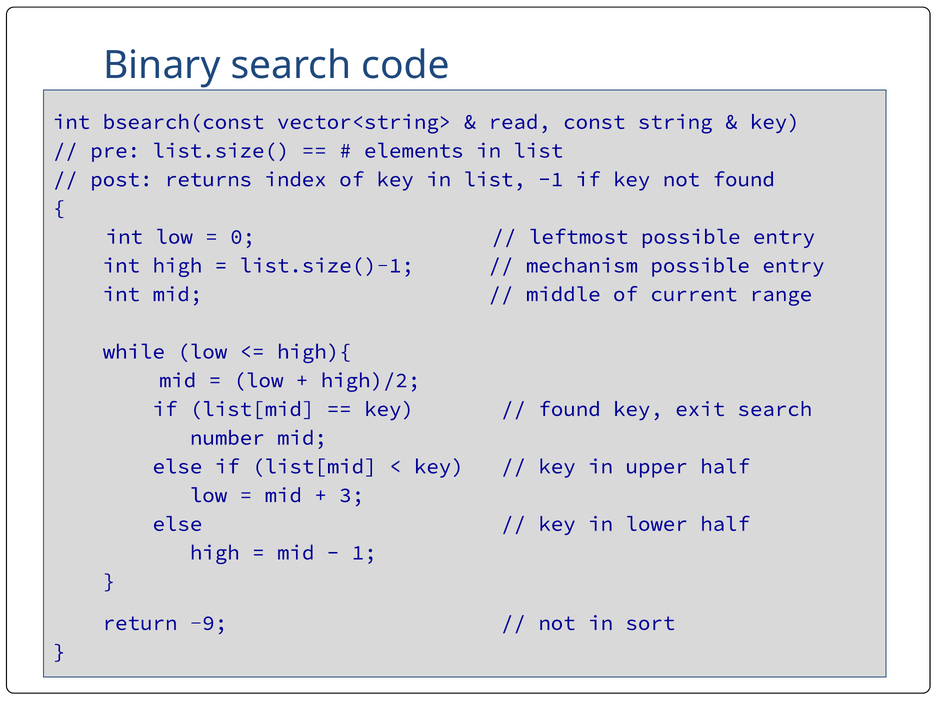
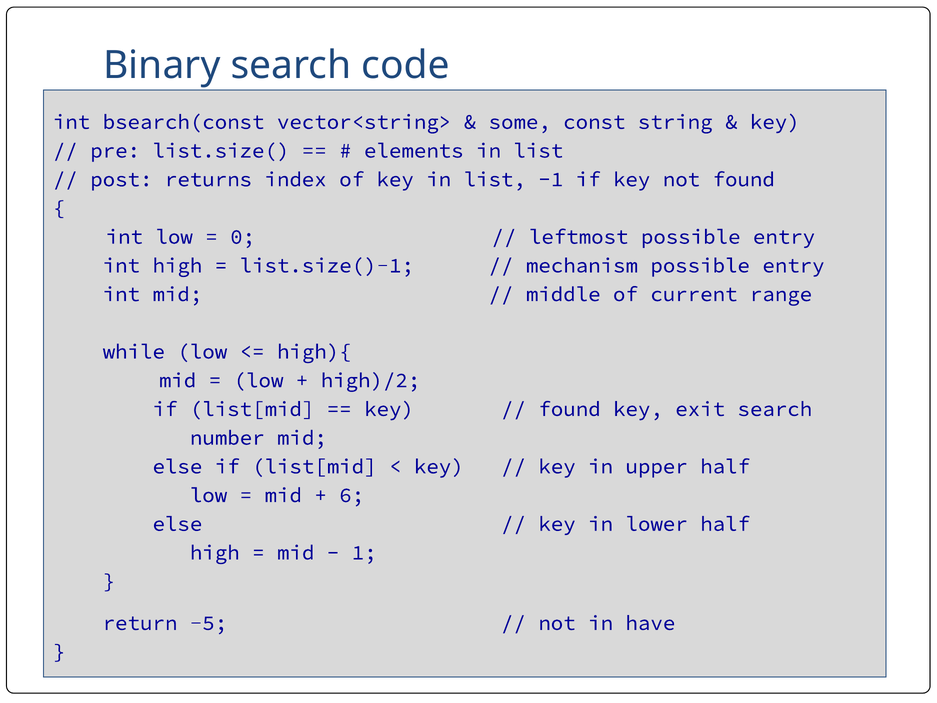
read: read -> some
3: 3 -> 6
-9: -9 -> -5
sort: sort -> have
